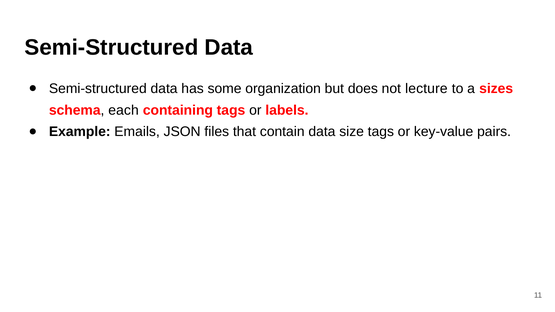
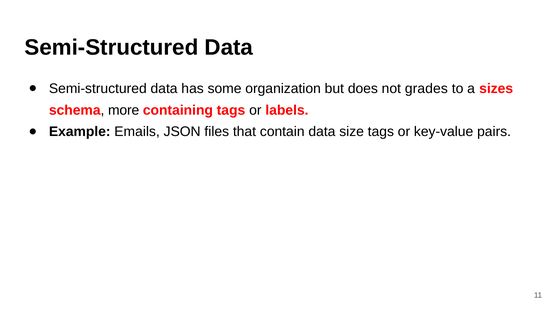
lecture: lecture -> grades
each: each -> more
